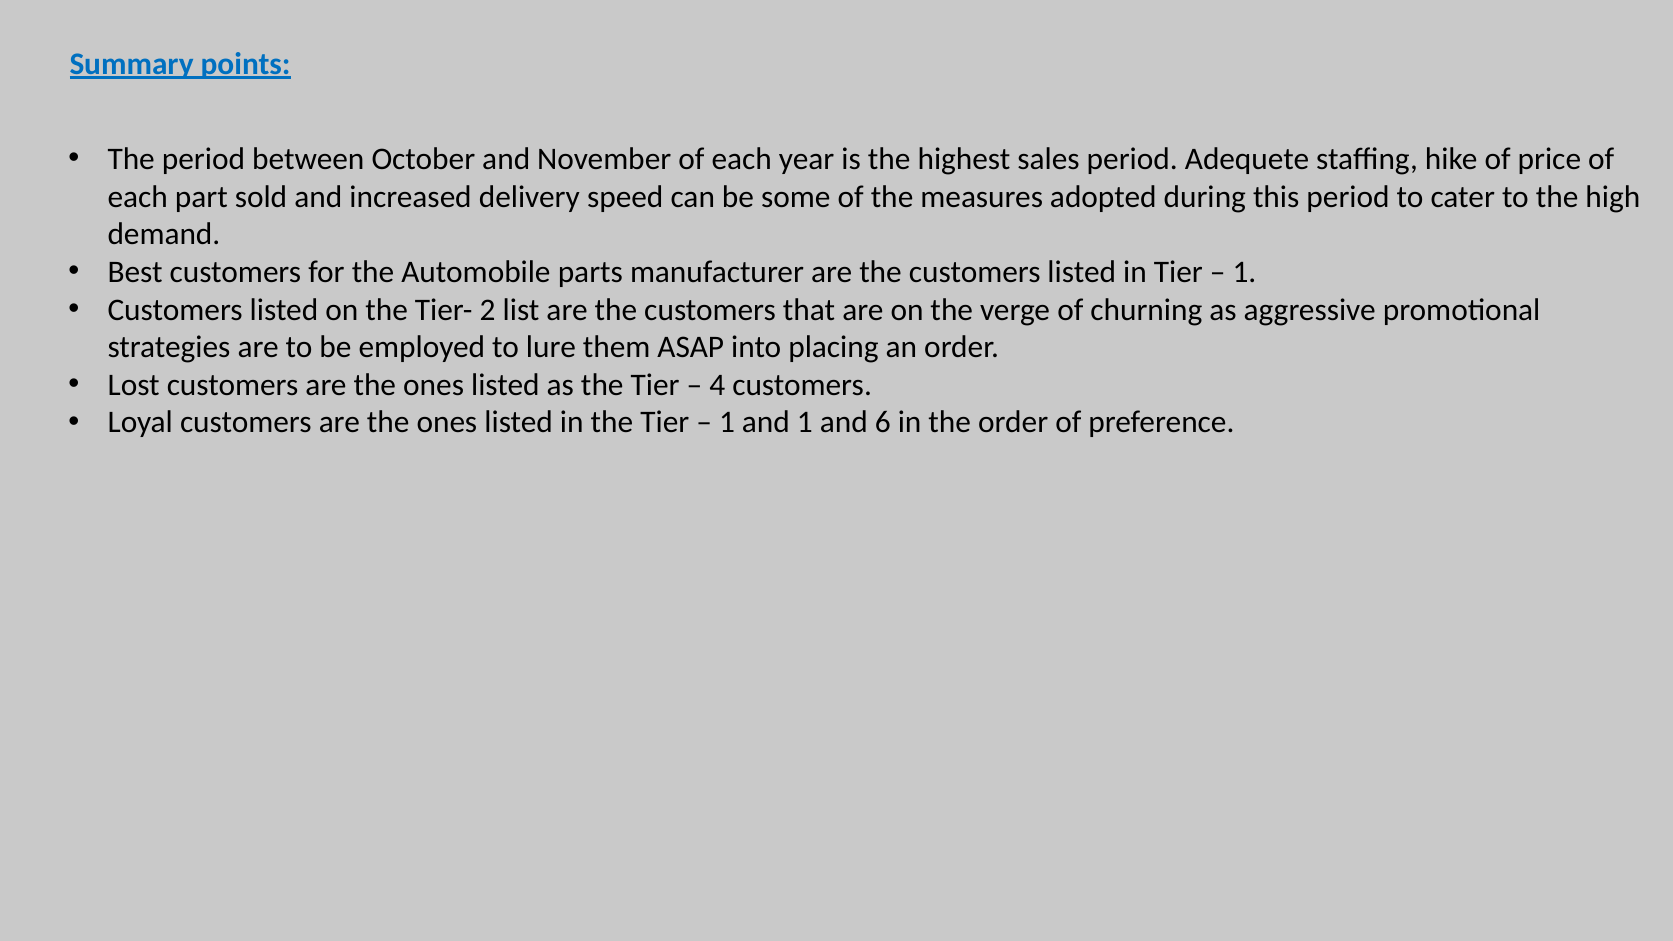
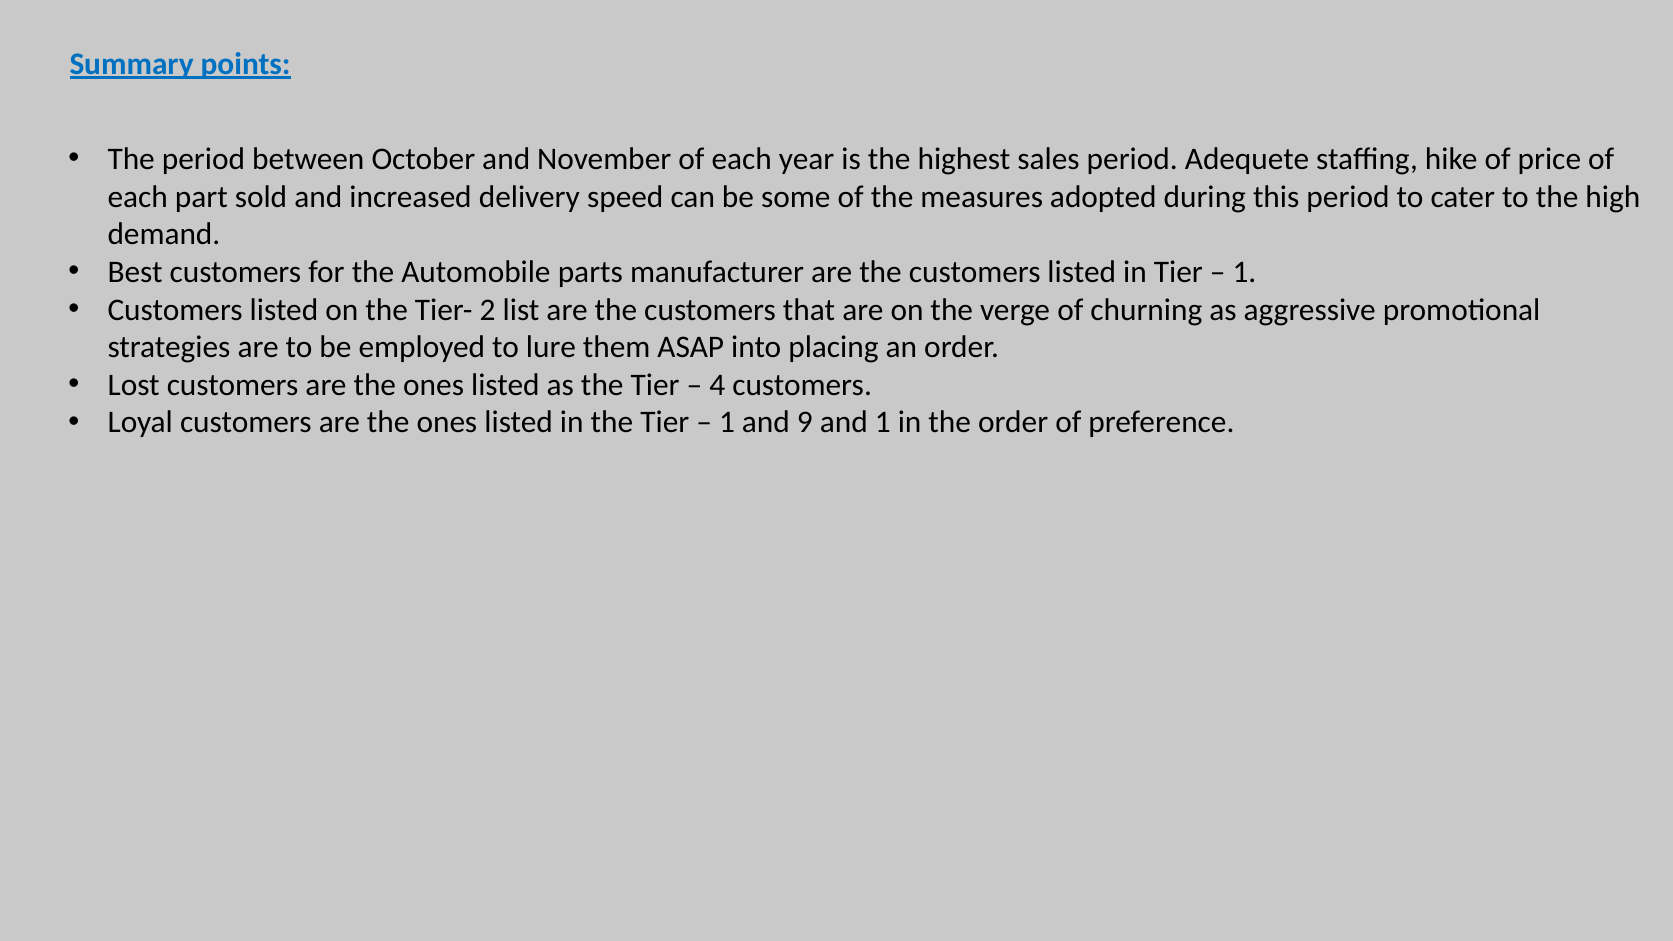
and 1: 1 -> 9
and 6: 6 -> 1
